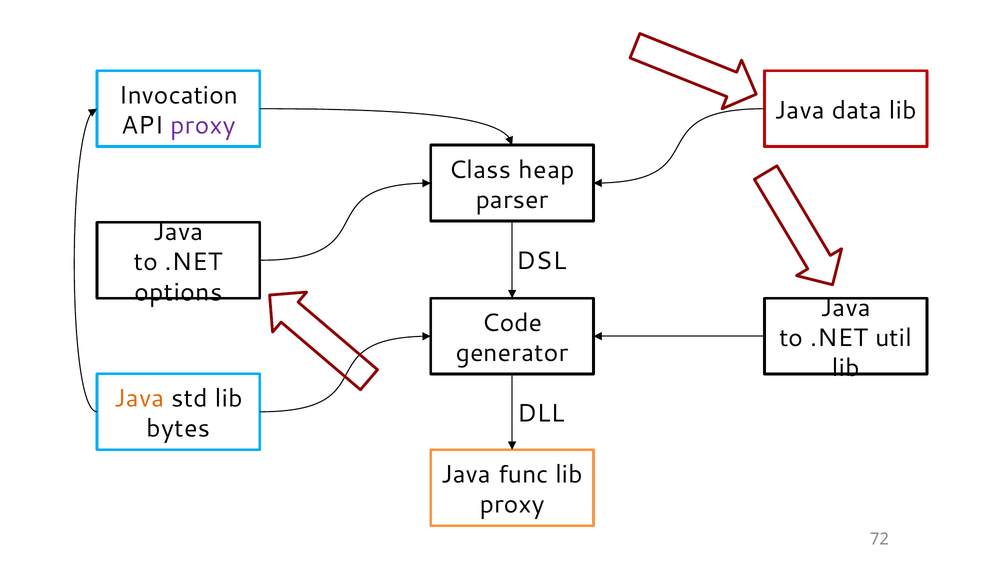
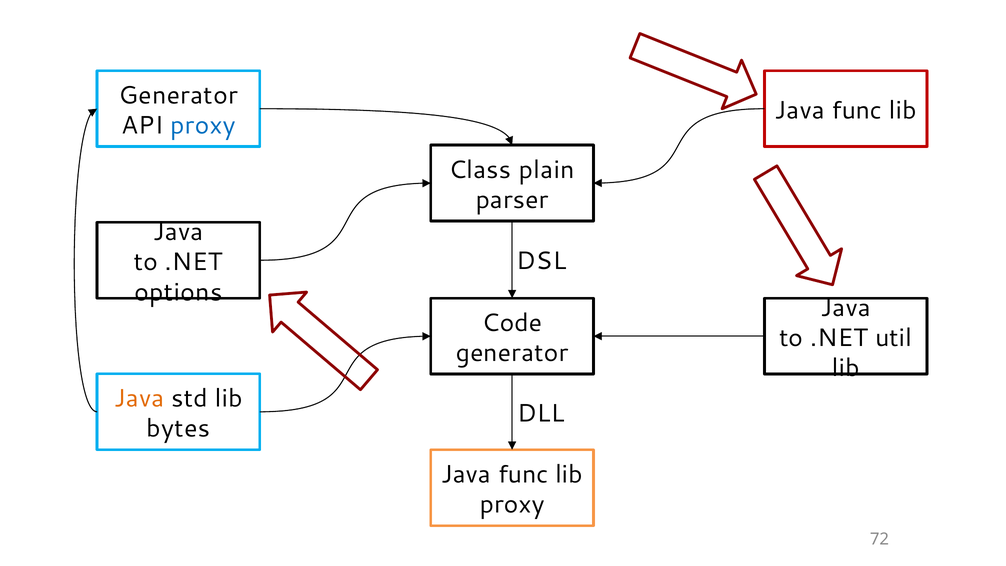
Invocation at (179, 95): Invocation -> Generator
data at (857, 110): data -> func
proxy at (203, 126) colour: purple -> blue
heap: heap -> plain
